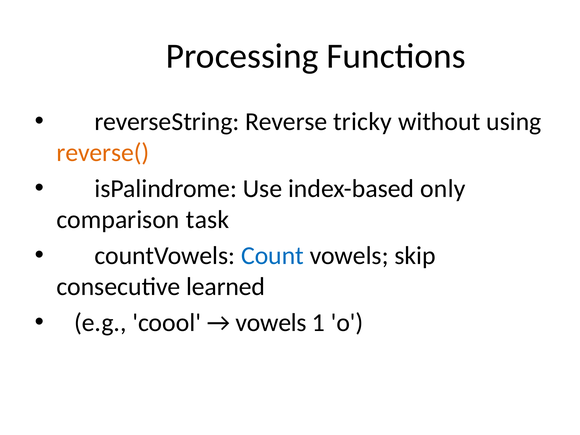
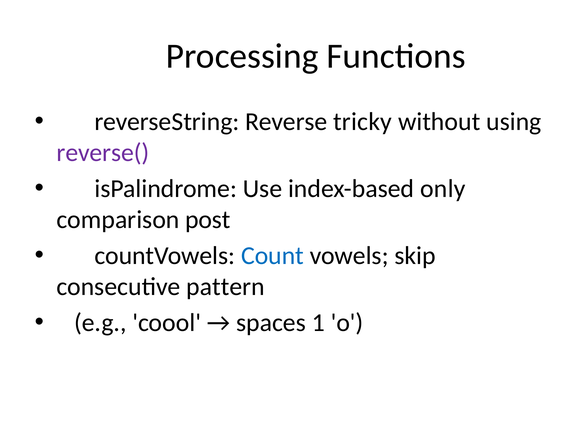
reverse( colour: orange -> purple
task: task -> post
learned: learned -> pattern
vowels at (271, 323): vowels -> spaces
